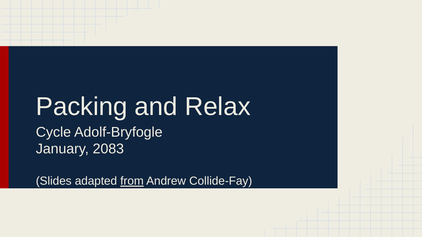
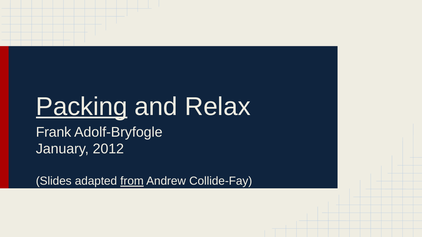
Packing underline: none -> present
Cycle: Cycle -> Frank
2083: 2083 -> 2012
